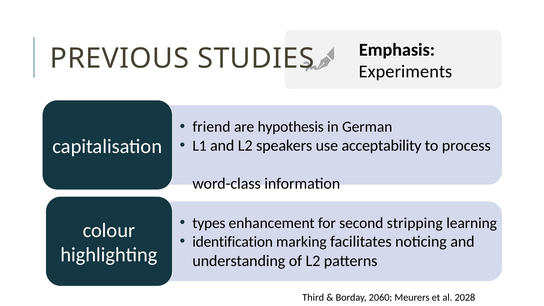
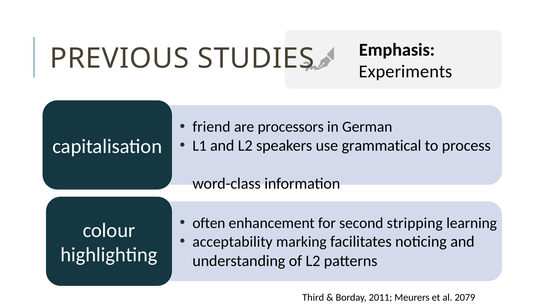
hypothesis: hypothesis -> processors
acceptability: acceptability -> grammatical
types: types -> often
identification: identification -> acceptability
2060: 2060 -> 2011
2028: 2028 -> 2079
